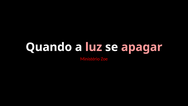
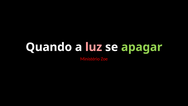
apagar colour: pink -> light green
